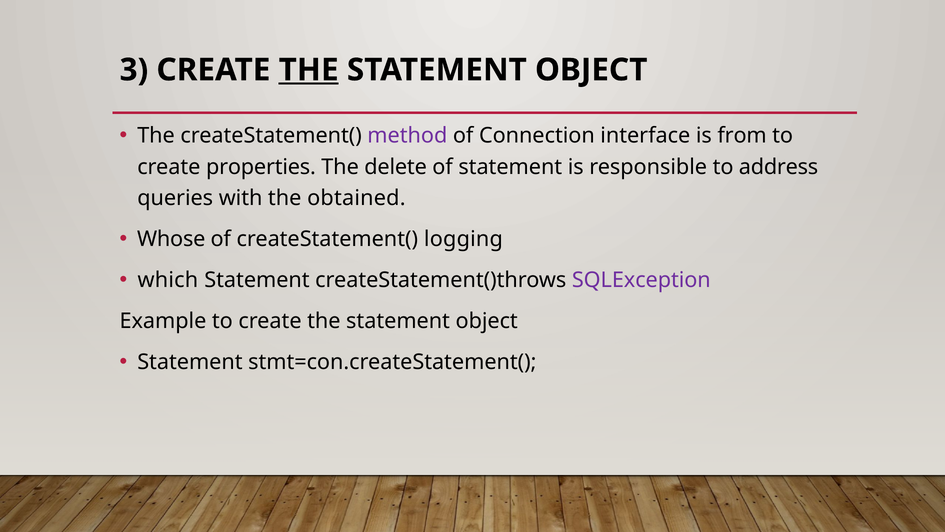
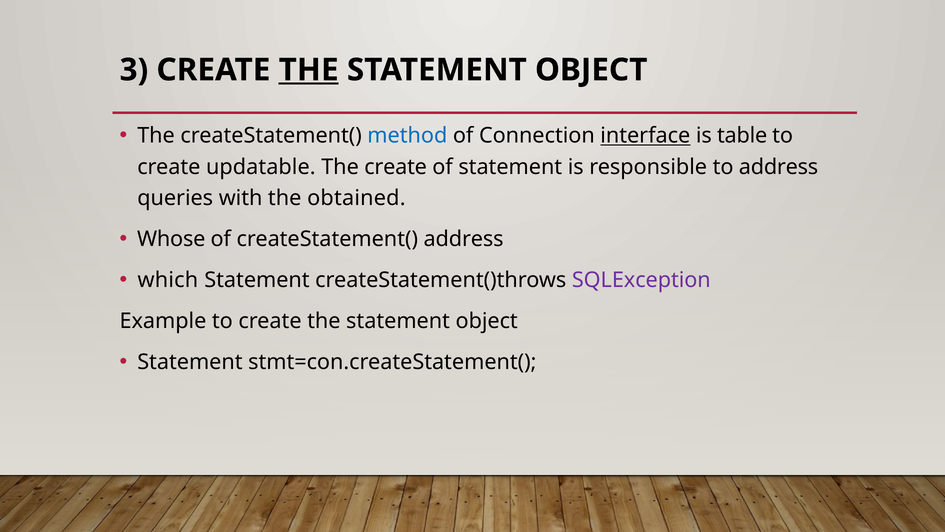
method colour: purple -> blue
interface underline: none -> present
from: from -> table
properties: properties -> updatable
The delete: delete -> create
createStatement( logging: logging -> address
